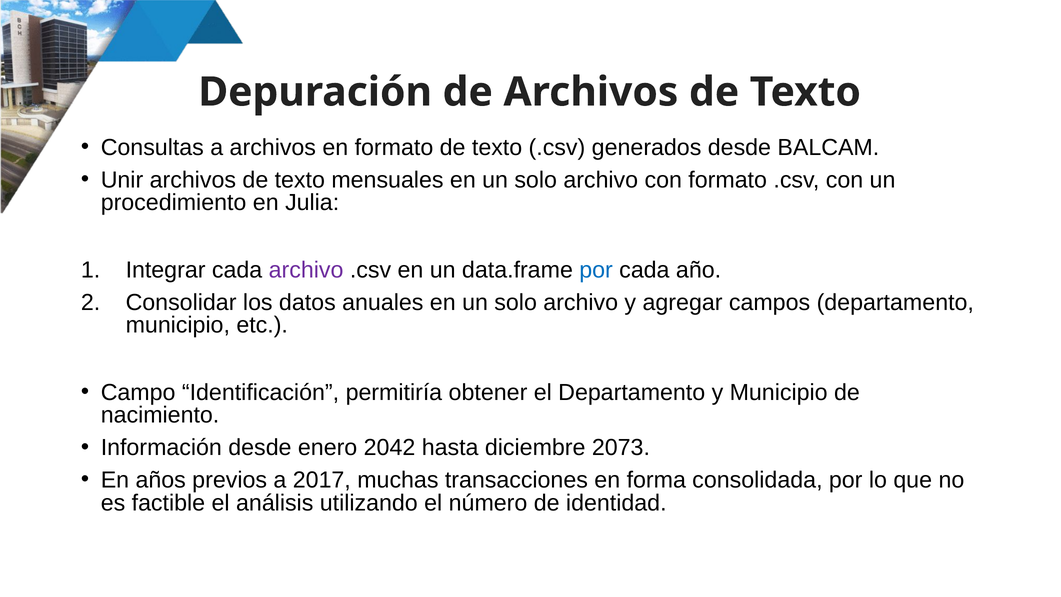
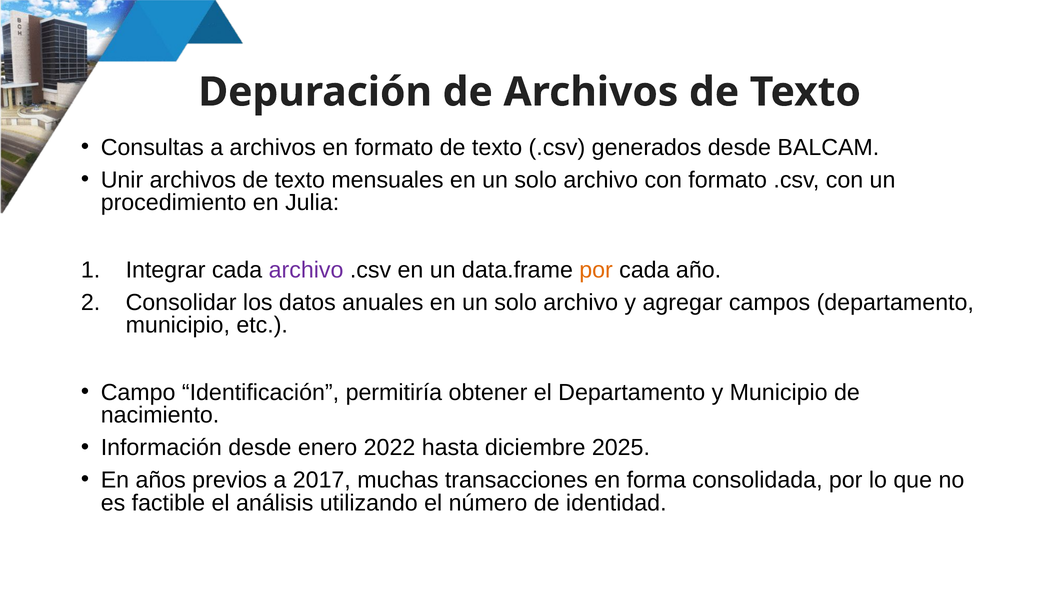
por at (596, 270) colour: blue -> orange
2042: 2042 -> 2022
2073: 2073 -> 2025
